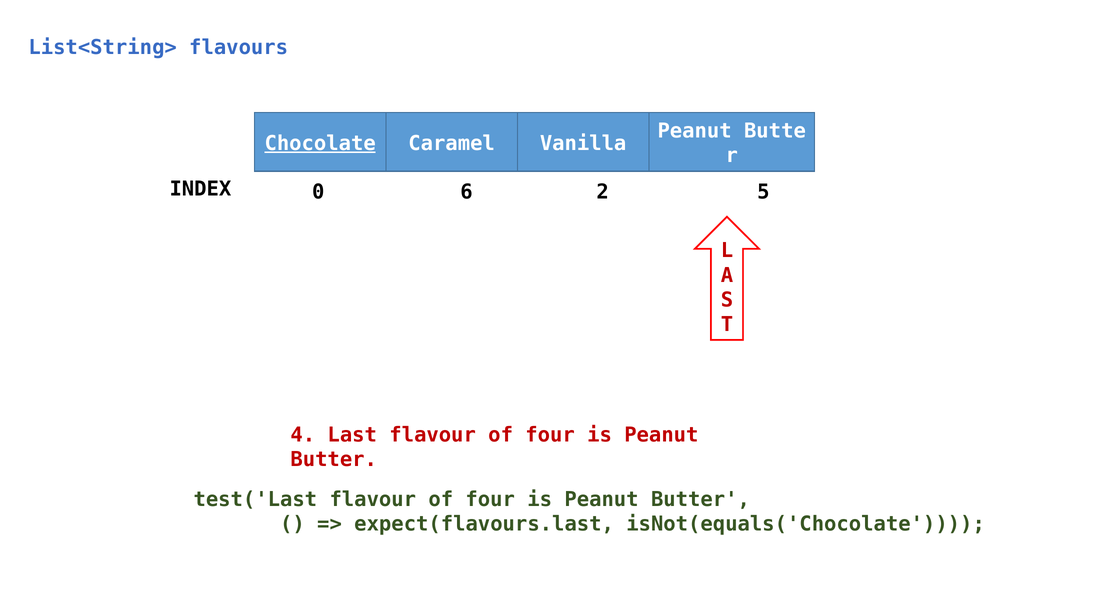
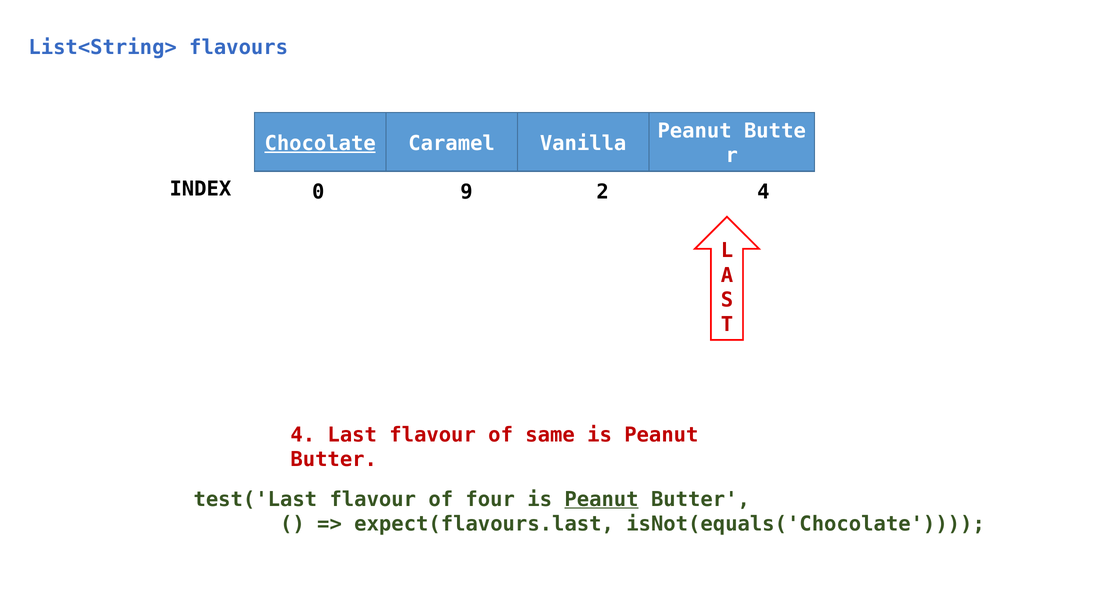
6: 6 -> 9
2 5: 5 -> 4
Last flavour of four: four -> same
Peanut at (602, 500) underline: none -> present
